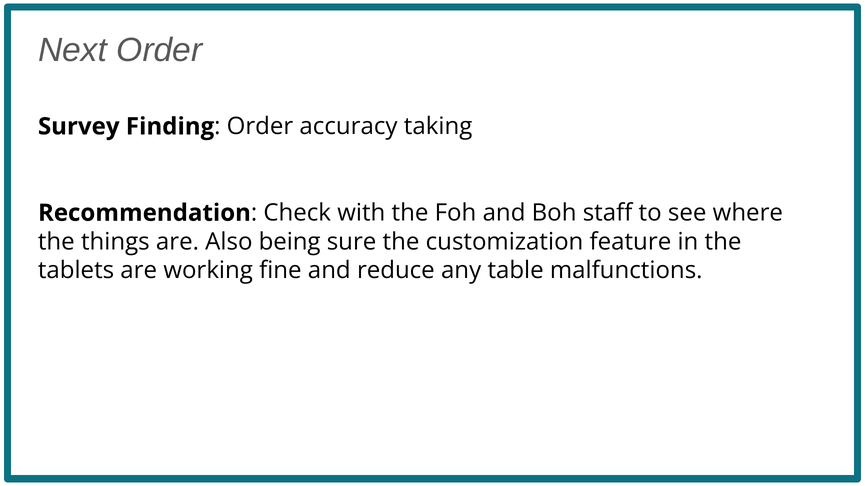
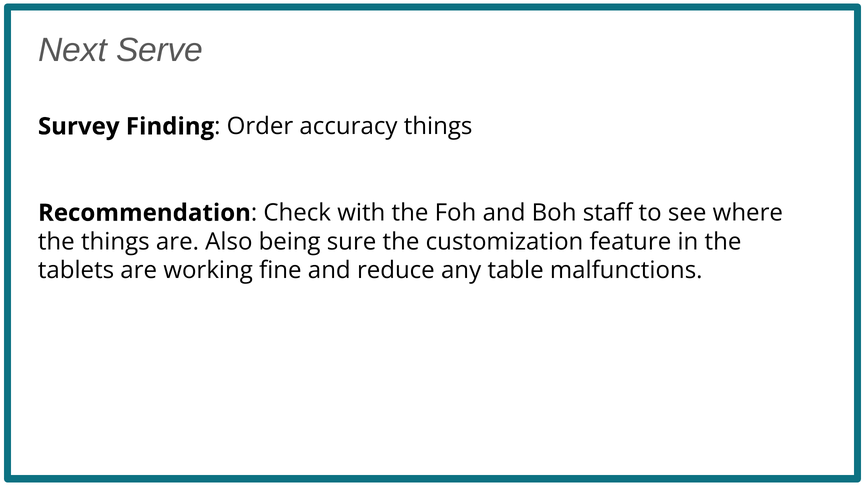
Next Order: Order -> Serve
accuracy taking: taking -> things
